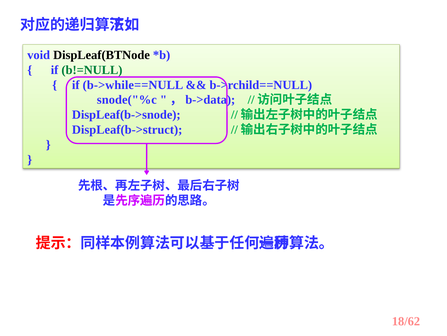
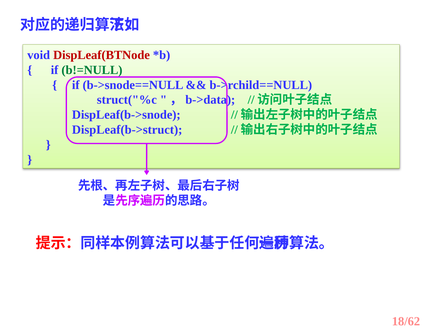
DispLeaf(BTNode colour: black -> red
b->while==NULL: b->while==NULL -> b->snode==NULL
snode("%c: snode("%c -> struct("%c
